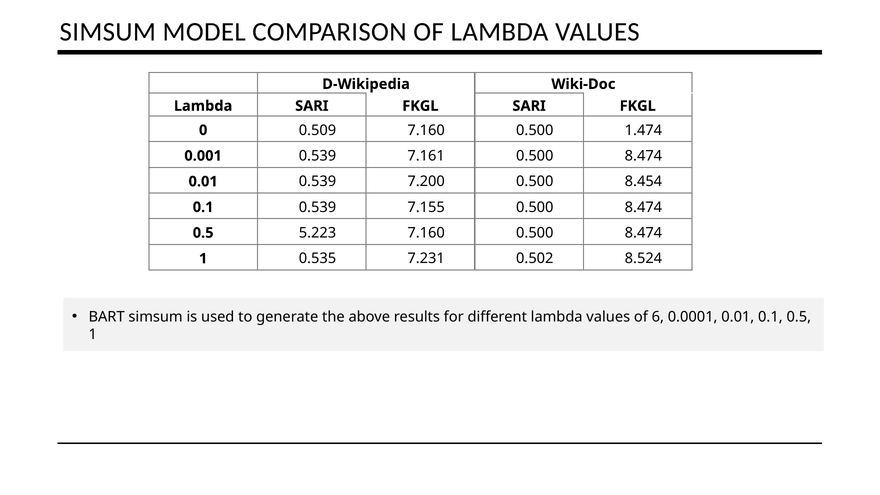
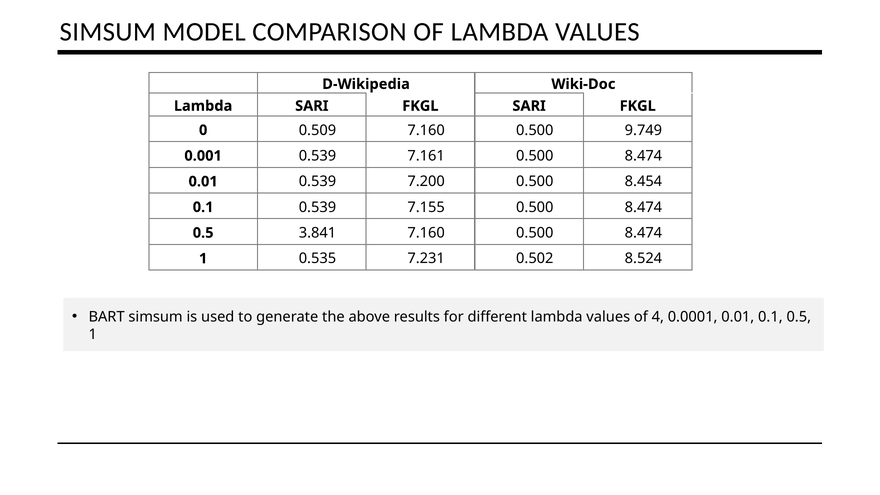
1.474: 1.474 -> 9.749
5.223: 5.223 -> 3.841
6: 6 -> 4
